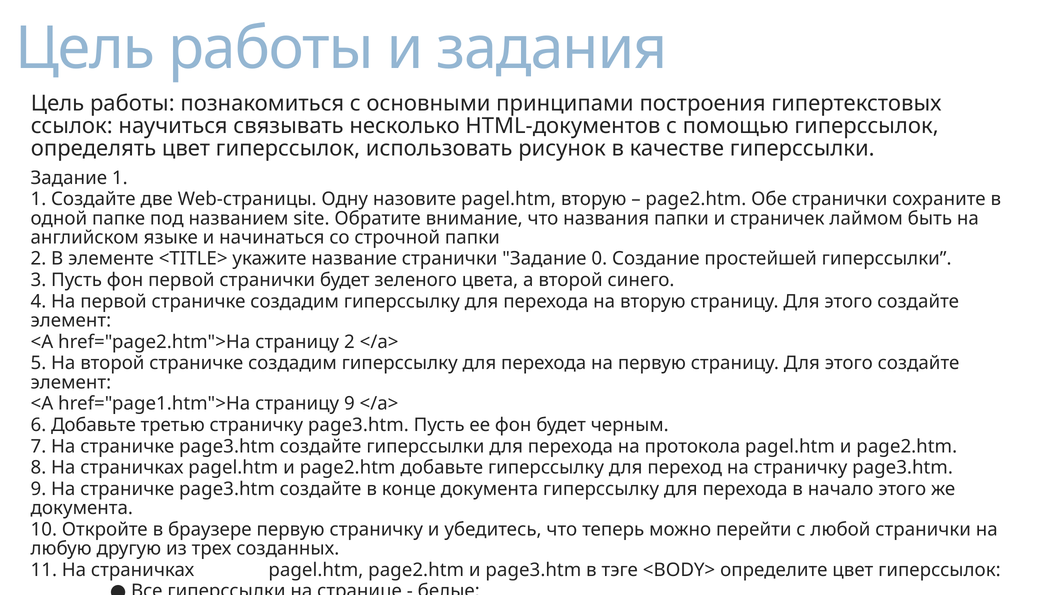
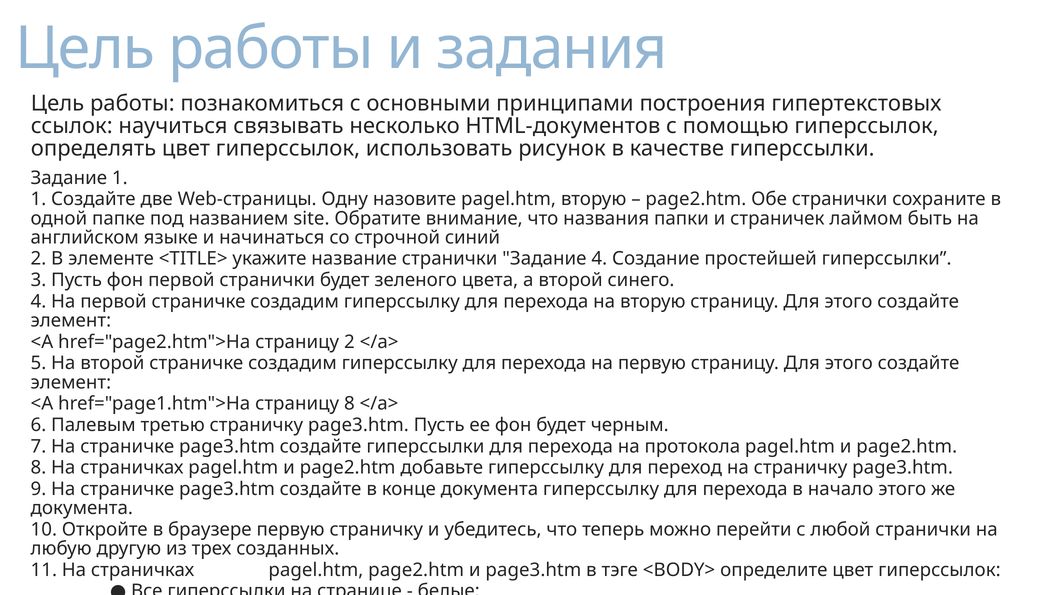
строчной папки: папки -> синий
Задание 0: 0 -> 4
страницу 9: 9 -> 8
6 Добавьте: Добавьте -> Палевым
